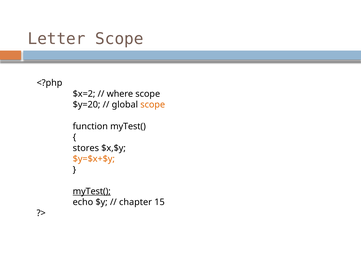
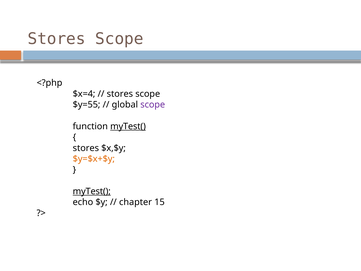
Letter at (57, 39): Letter -> Stores
$x=2: $x=2 -> $x=4
where at (120, 94): where -> stores
$y=20: $y=20 -> $y=55
scope at (153, 105) colour: orange -> purple
myTest( at (128, 126) underline: none -> present
